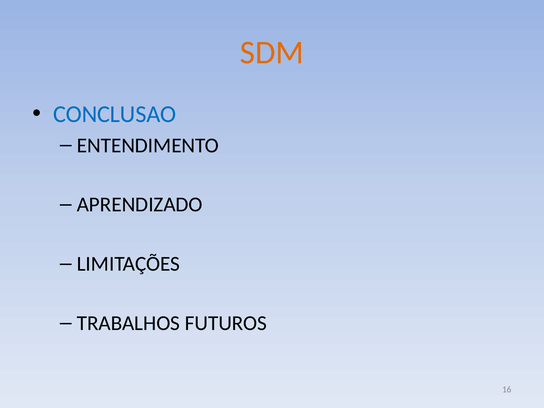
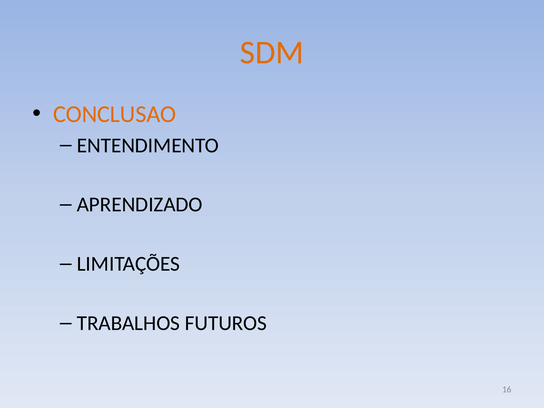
CONCLUSAO colour: blue -> orange
